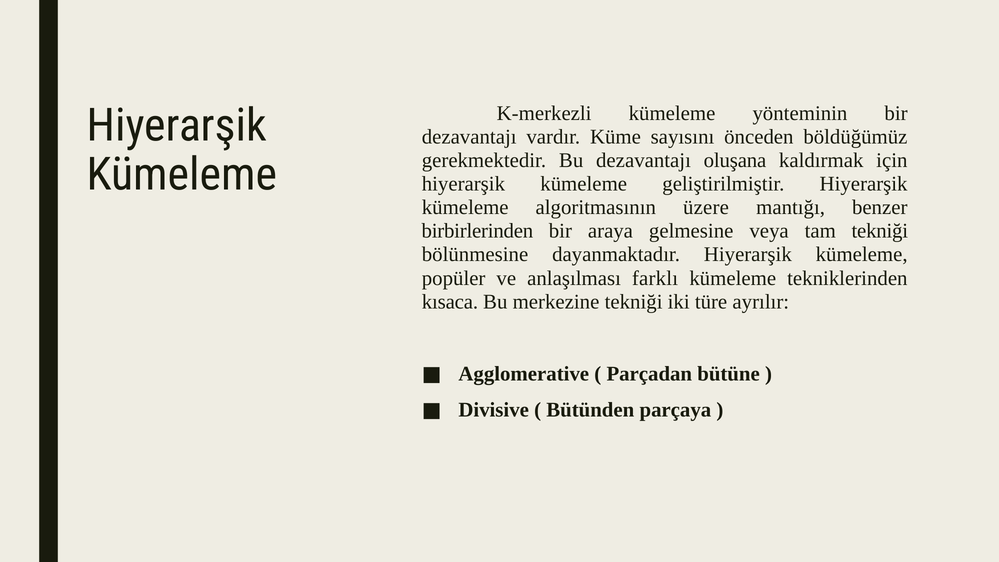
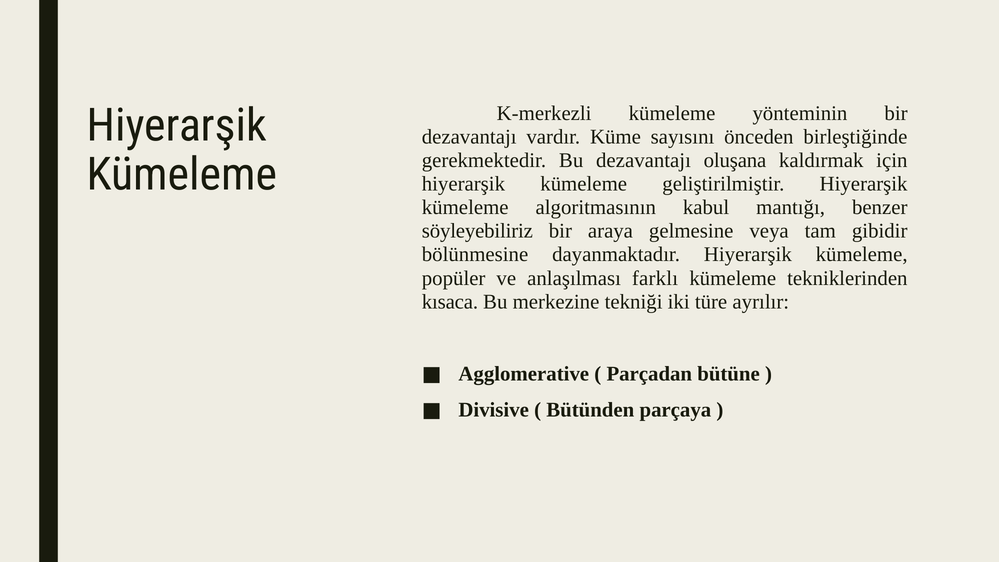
böldüğümüz: böldüğümüz -> birleştiğinde
üzere: üzere -> kabul
birbirlerinden: birbirlerinden -> söyleyebiliriz
tam tekniği: tekniği -> gibidir
